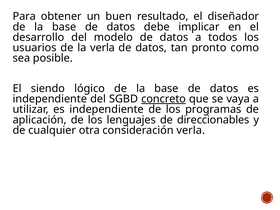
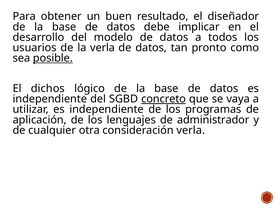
posible underline: none -> present
siendo: siendo -> dichos
direccionables: direccionables -> administrador
